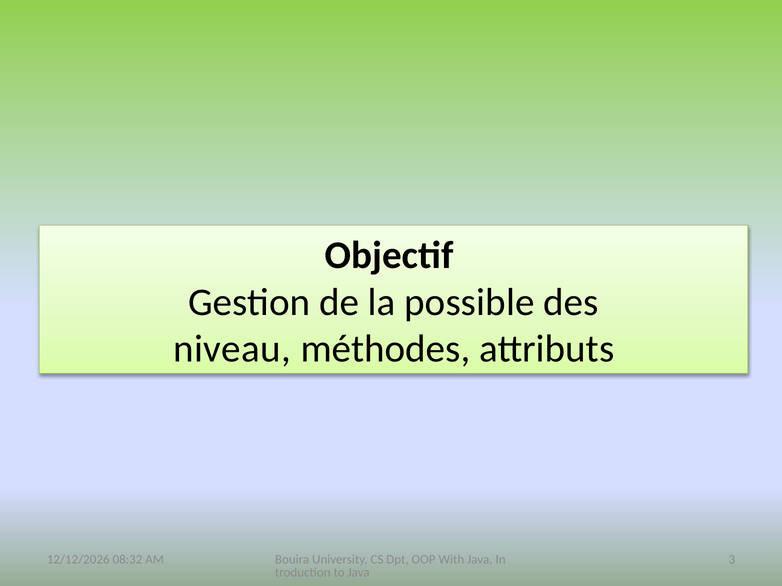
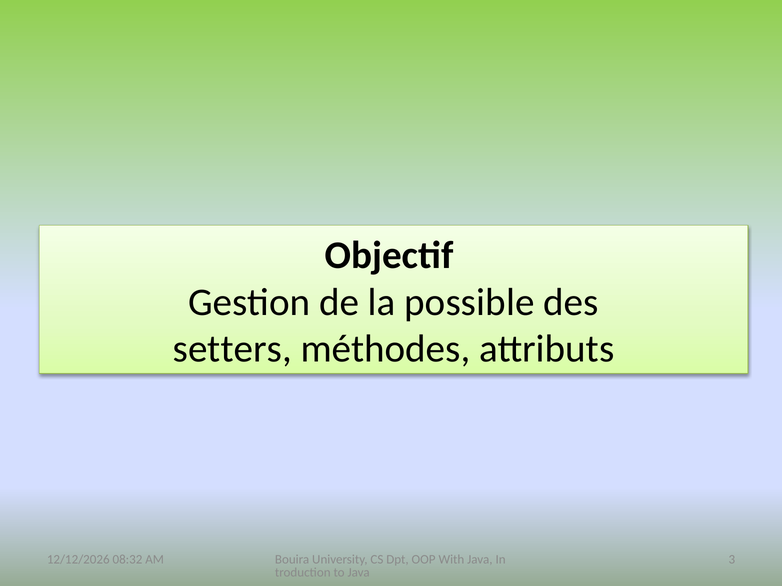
niveau: niveau -> setters
